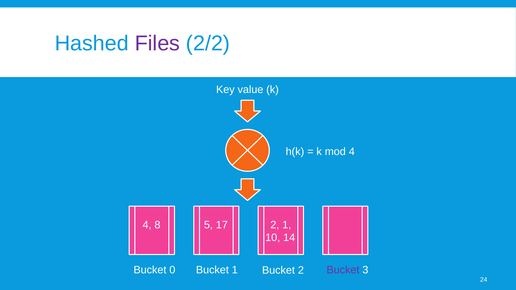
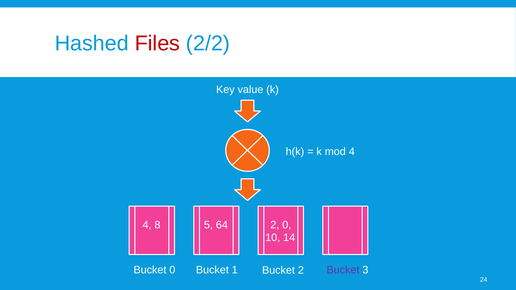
Files colour: purple -> red
17: 17 -> 64
2 1: 1 -> 0
